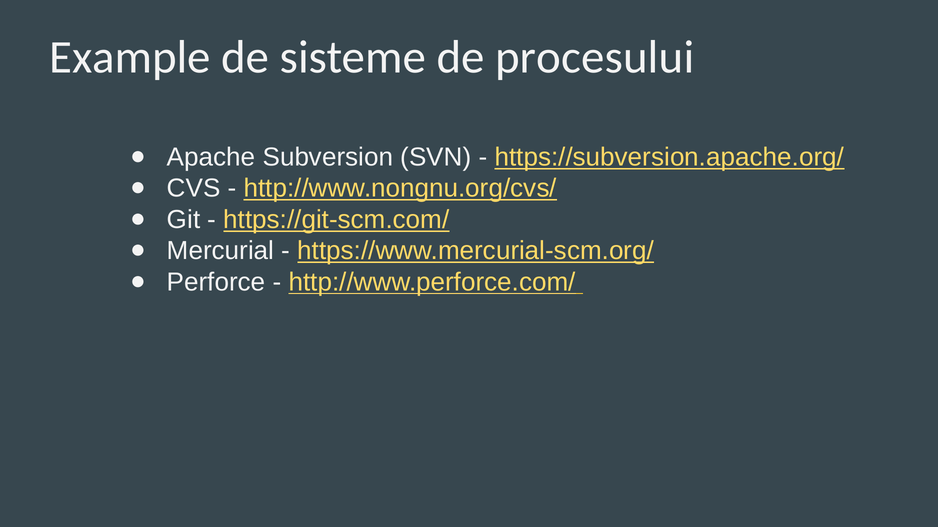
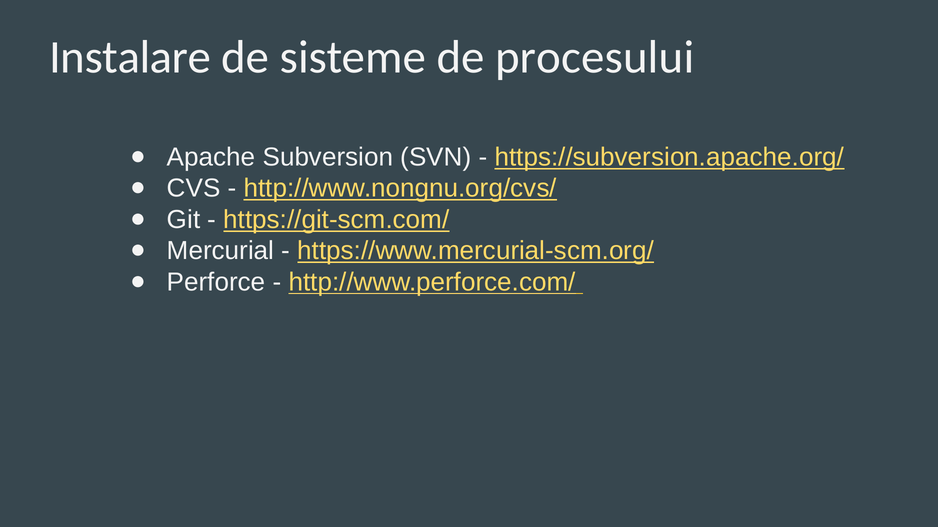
Example: Example -> Instalare
